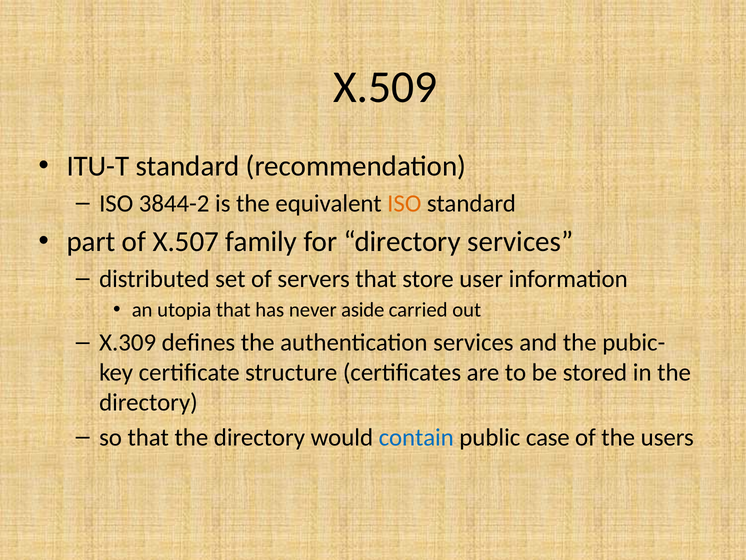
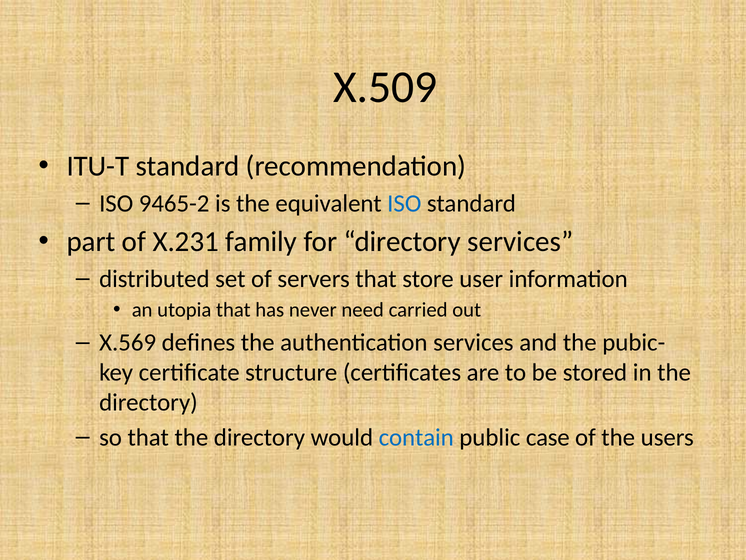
3844-2: 3844-2 -> 9465-2
ISO at (404, 203) colour: orange -> blue
X.507: X.507 -> X.231
aside: aside -> need
X.309: X.309 -> X.569
